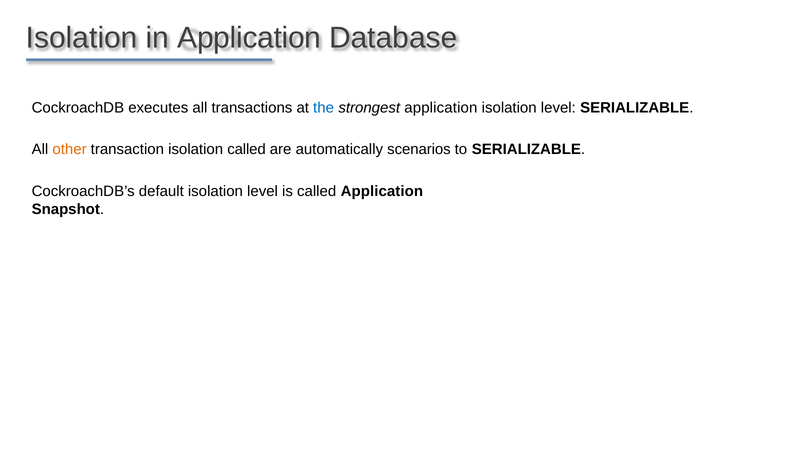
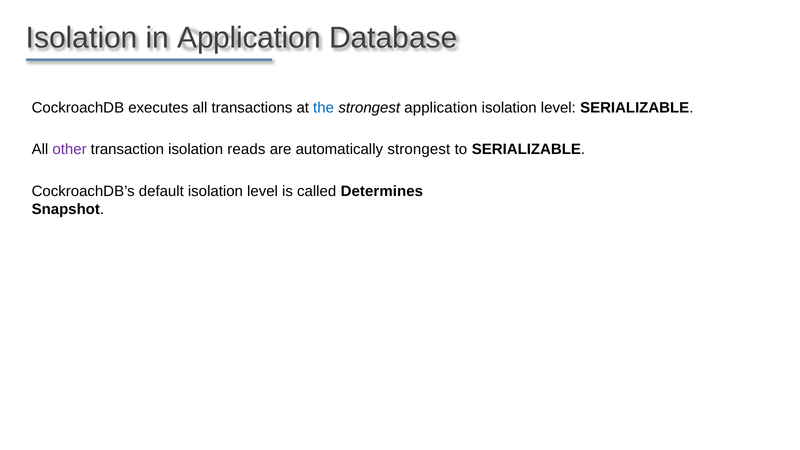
other colour: orange -> purple
isolation called: called -> reads
automatically scenarios: scenarios -> strongest
called Application: Application -> Determines
